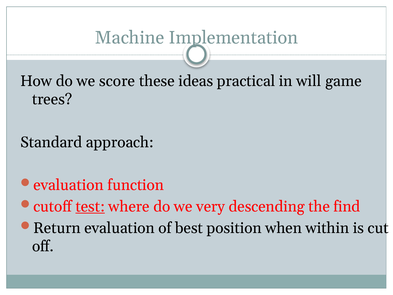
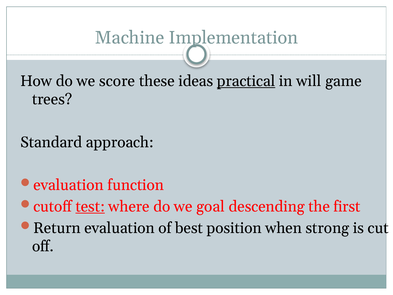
practical underline: none -> present
very: very -> goal
find: find -> first
within: within -> strong
